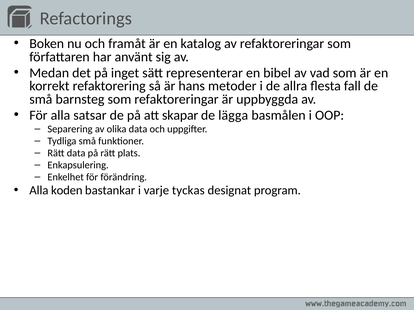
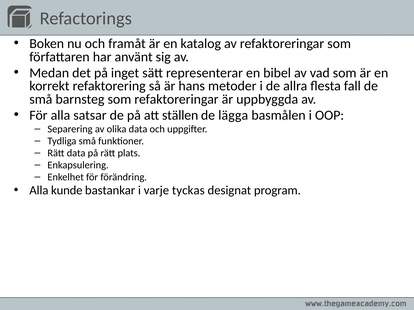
skapar: skapar -> ställen
koden: koden -> kunde
